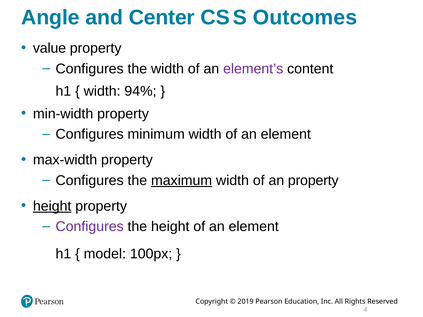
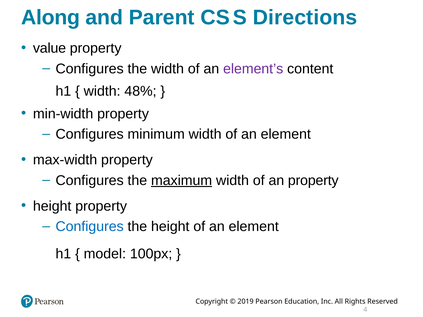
Angle: Angle -> Along
Center: Center -> Parent
Outcomes: Outcomes -> Directions
94%: 94% -> 48%
height at (52, 206) underline: present -> none
Configures at (90, 227) colour: purple -> blue
